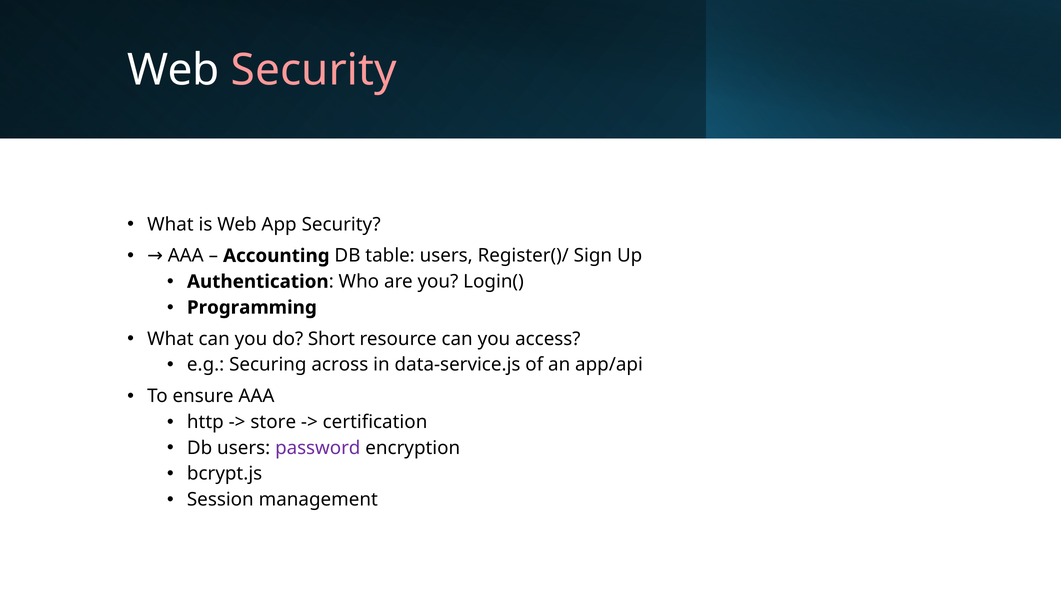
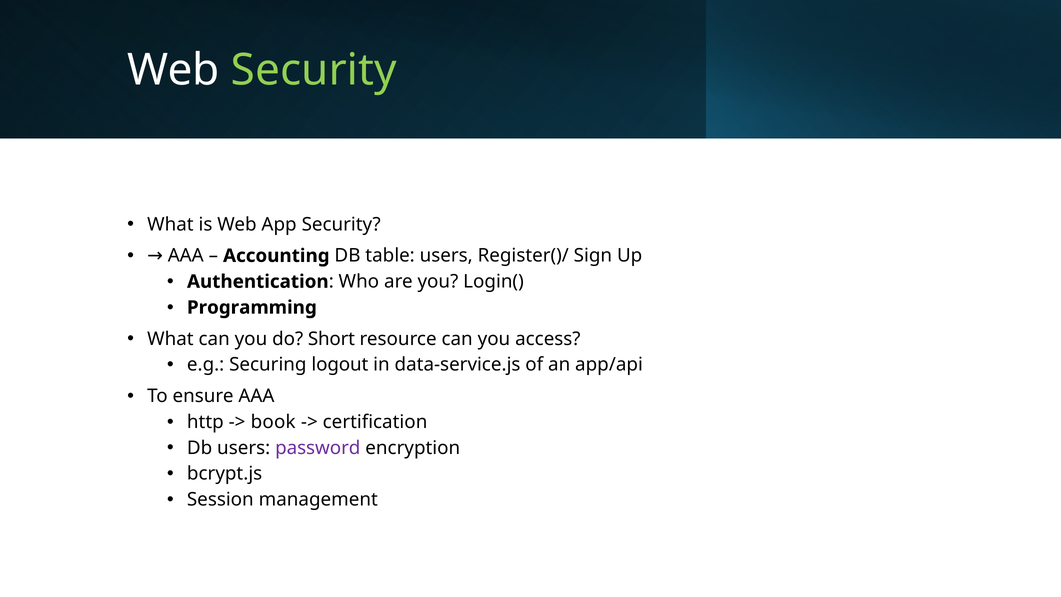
Security at (314, 70) colour: pink -> light green
across: across -> logout
store: store -> book
